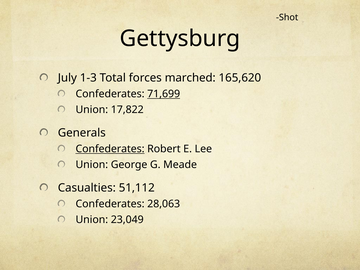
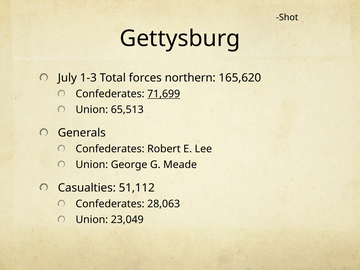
marched: marched -> northern
17,822: 17,822 -> 65,513
Confederates at (110, 149) underline: present -> none
